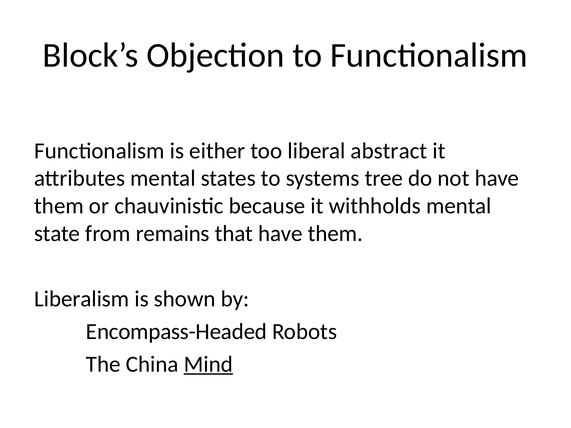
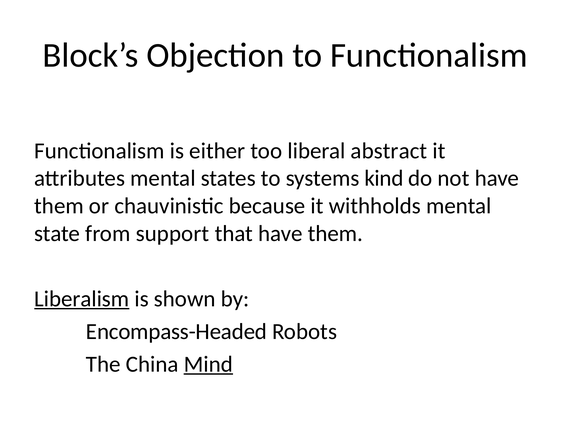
tree: tree -> kind
remains: remains -> support
Liberalism underline: none -> present
